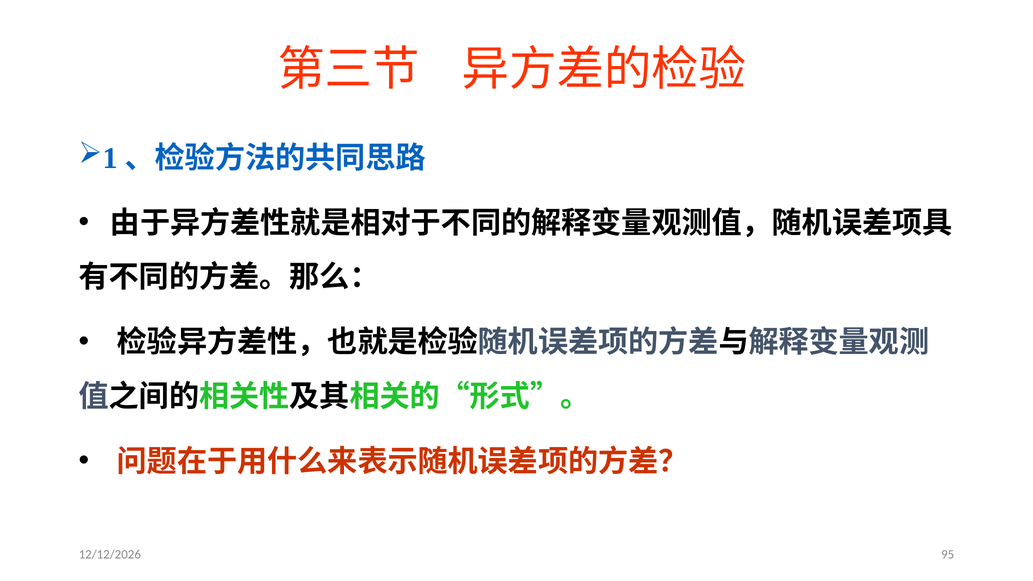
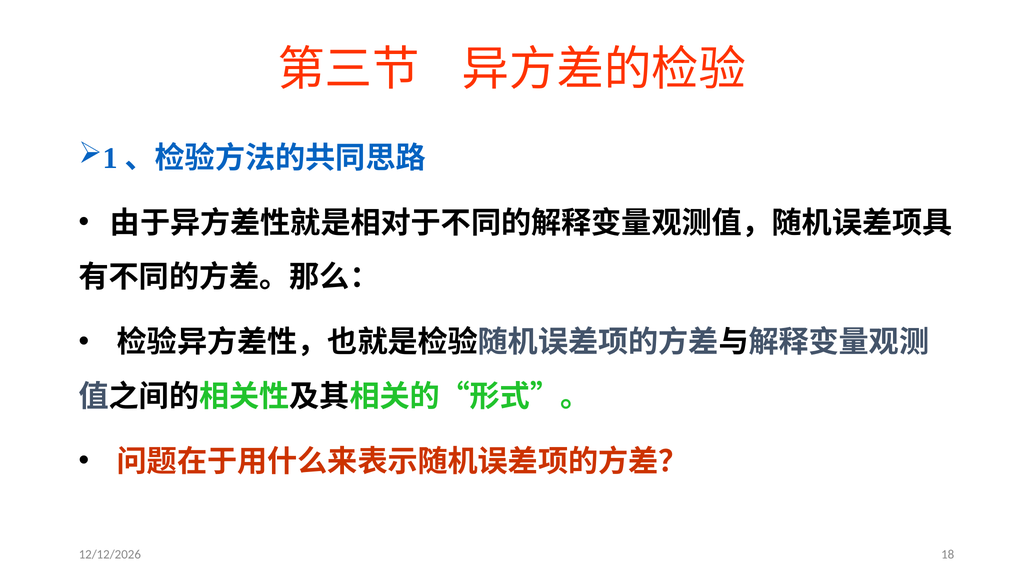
95: 95 -> 18
